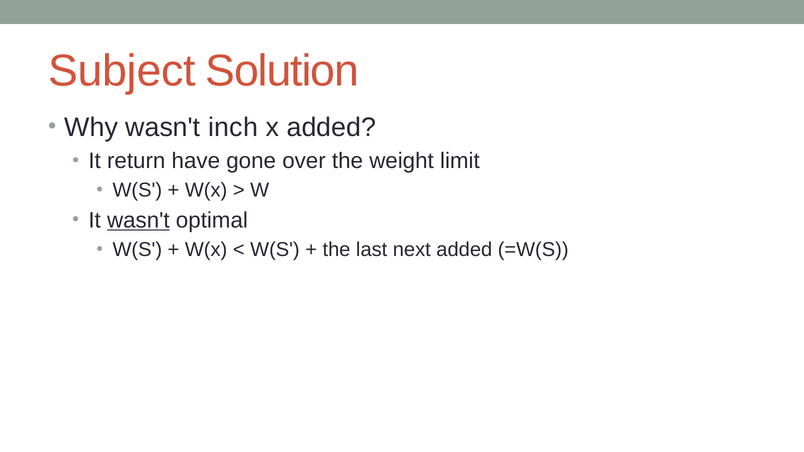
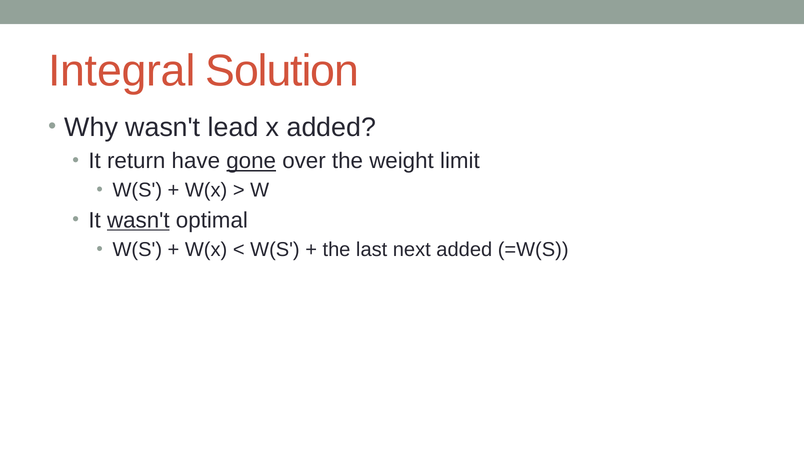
Subject: Subject -> Integral
inch: inch -> lead
gone underline: none -> present
